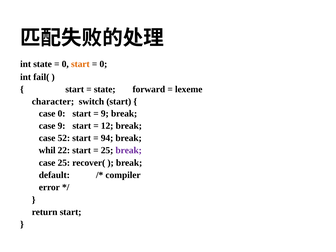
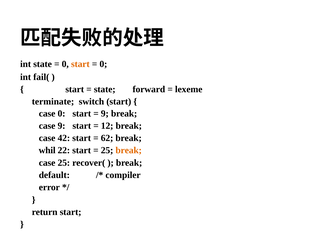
character: character -> terminate
52: 52 -> 42
94: 94 -> 62
break at (129, 150) colour: purple -> orange
